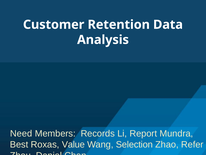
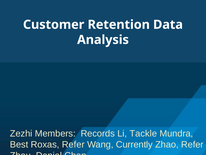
Need: Need -> Zezhi
Report: Report -> Tackle
Roxas Value: Value -> Refer
Selection: Selection -> Currently
